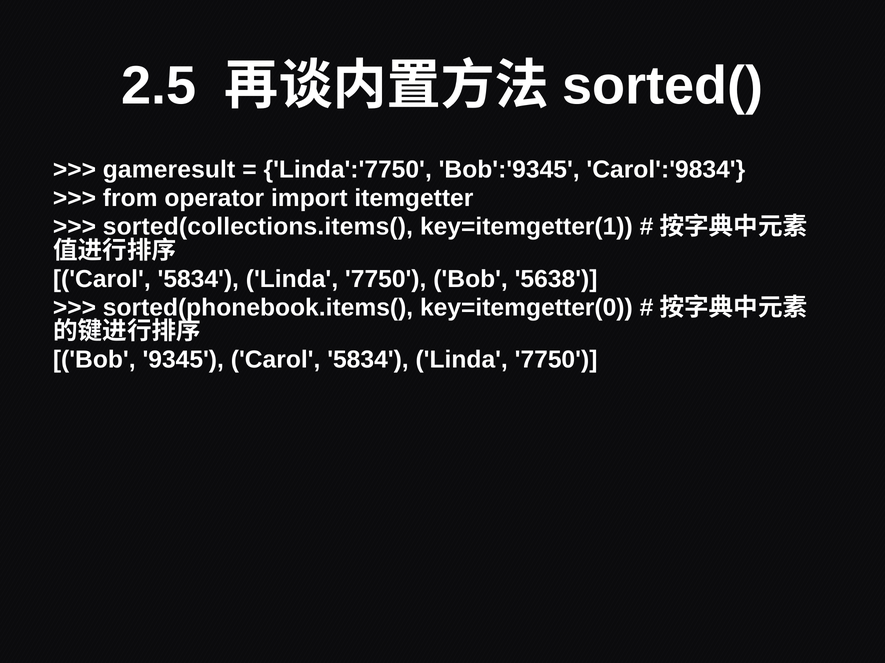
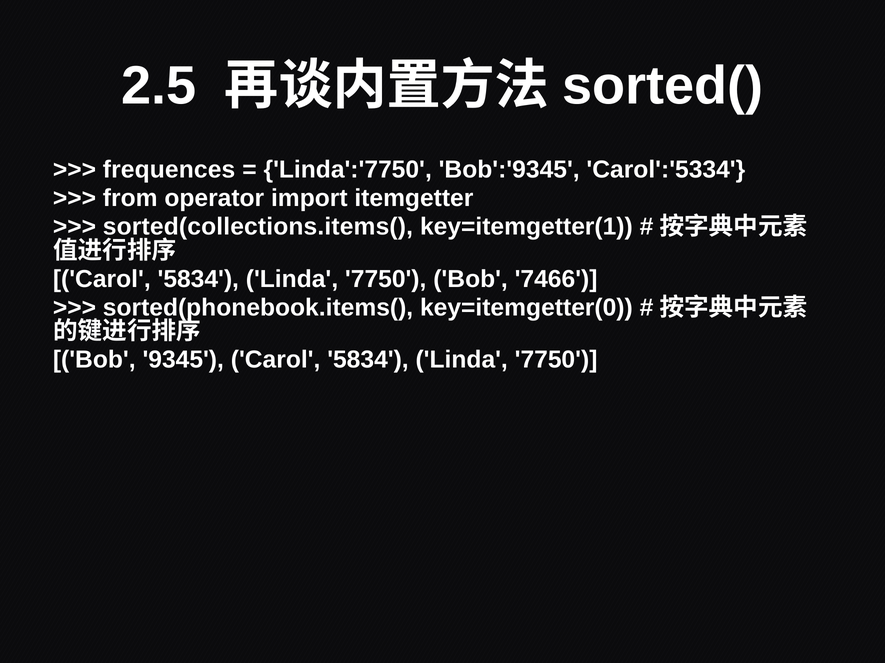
gameresult: gameresult -> frequences
Carol':'9834: Carol':'9834 -> Carol':'5334
5638: 5638 -> 7466
